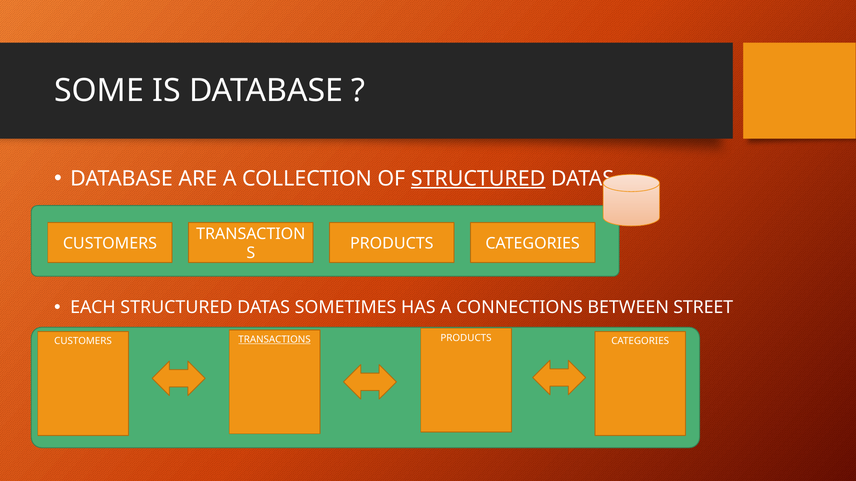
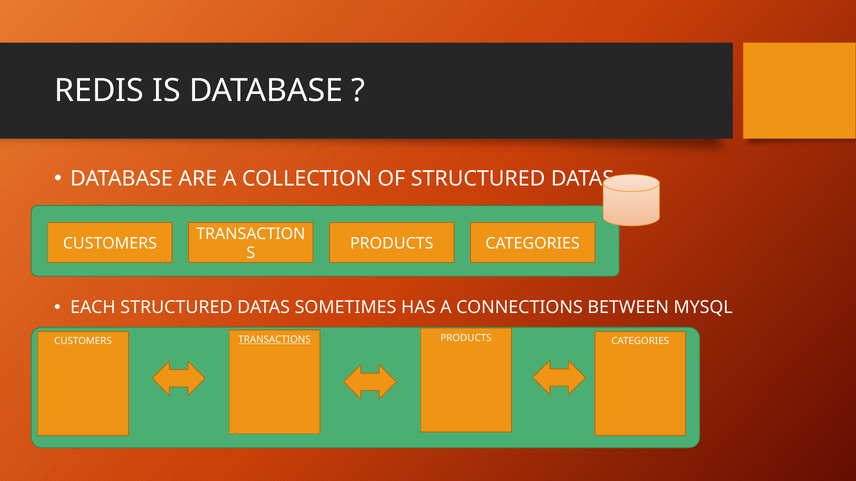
SOME: SOME -> REDIS
STRUCTURED at (478, 179) underline: present -> none
STREET: STREET -> MYSQL
